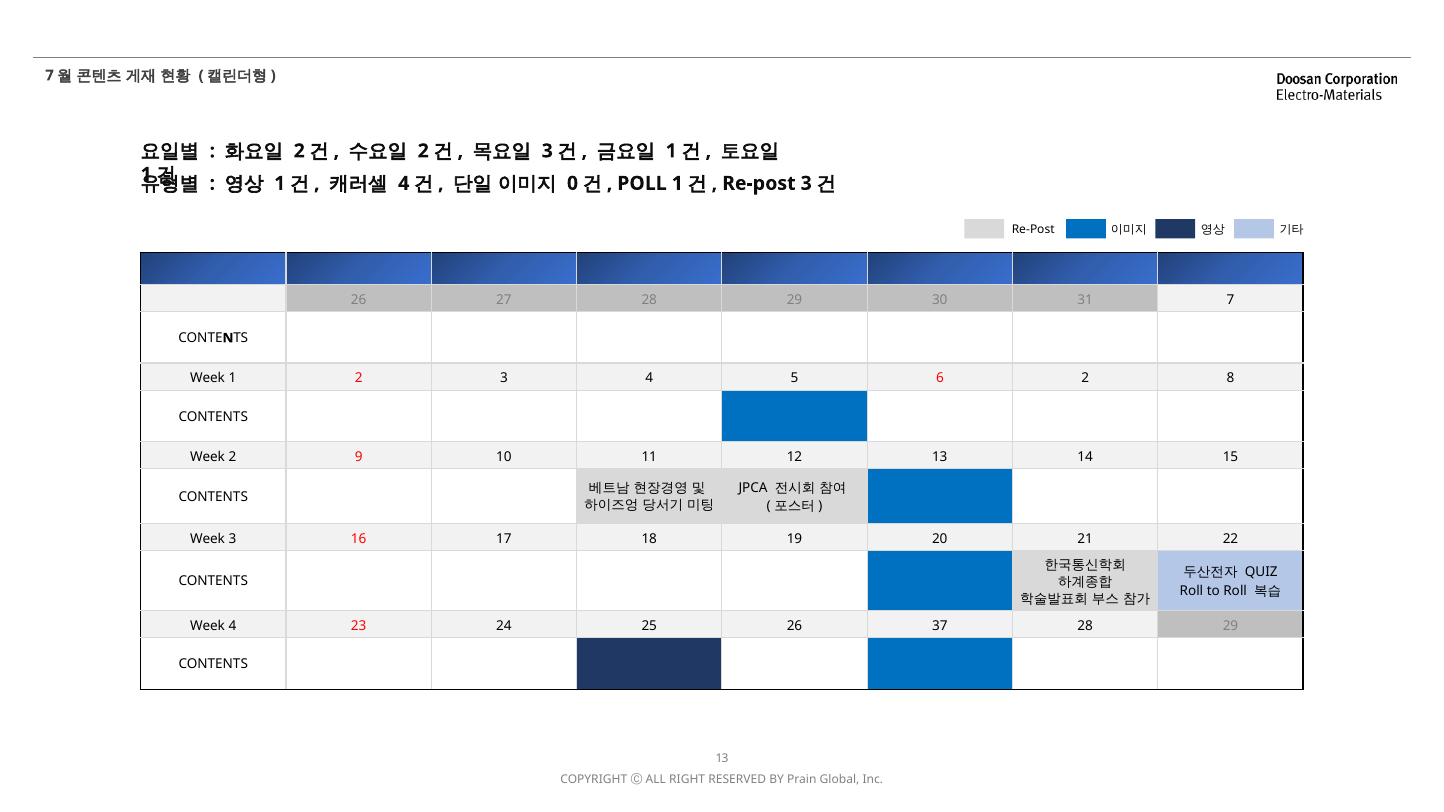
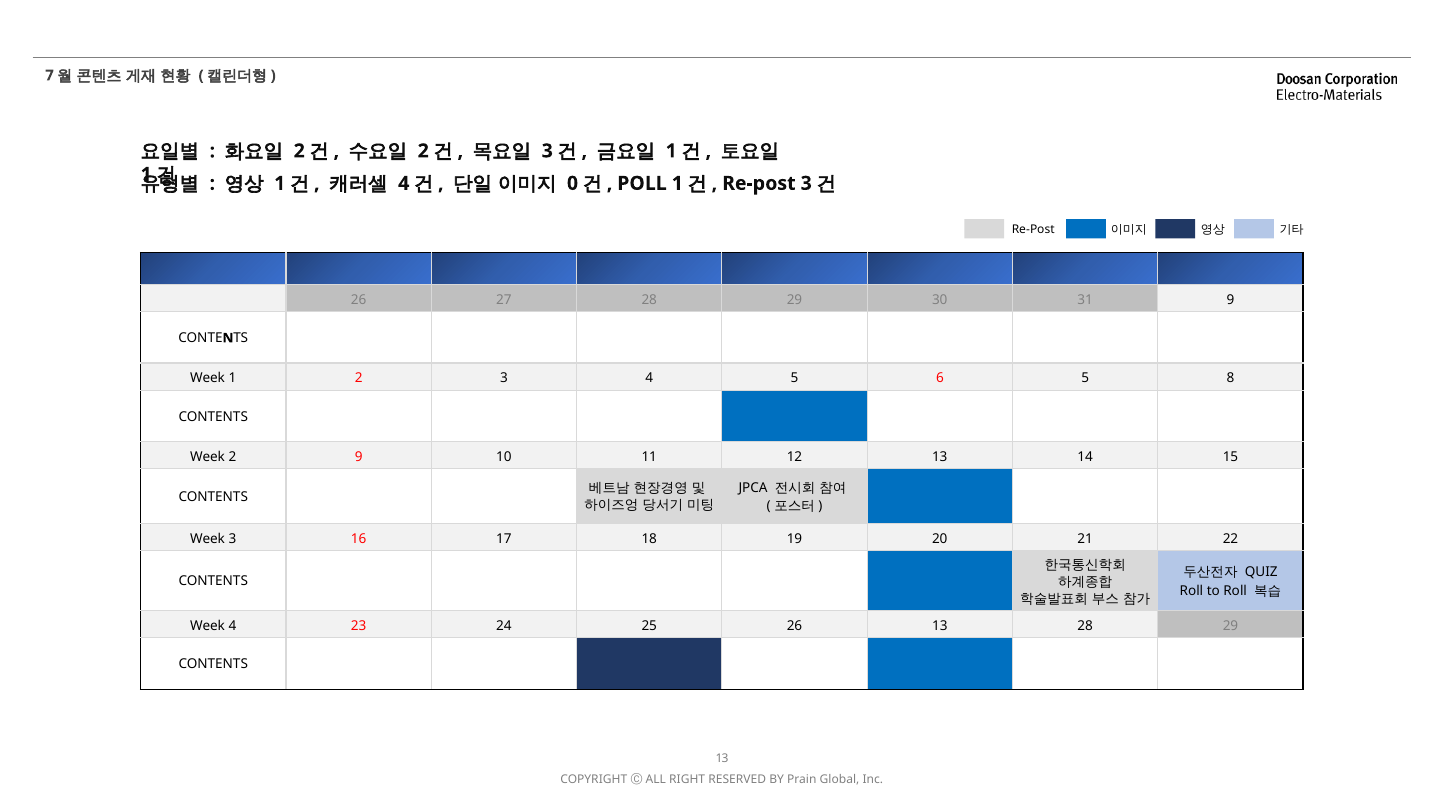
31 7: 7 -> 9
6 2: 2 -> 5
26 37: 37 -> 13
